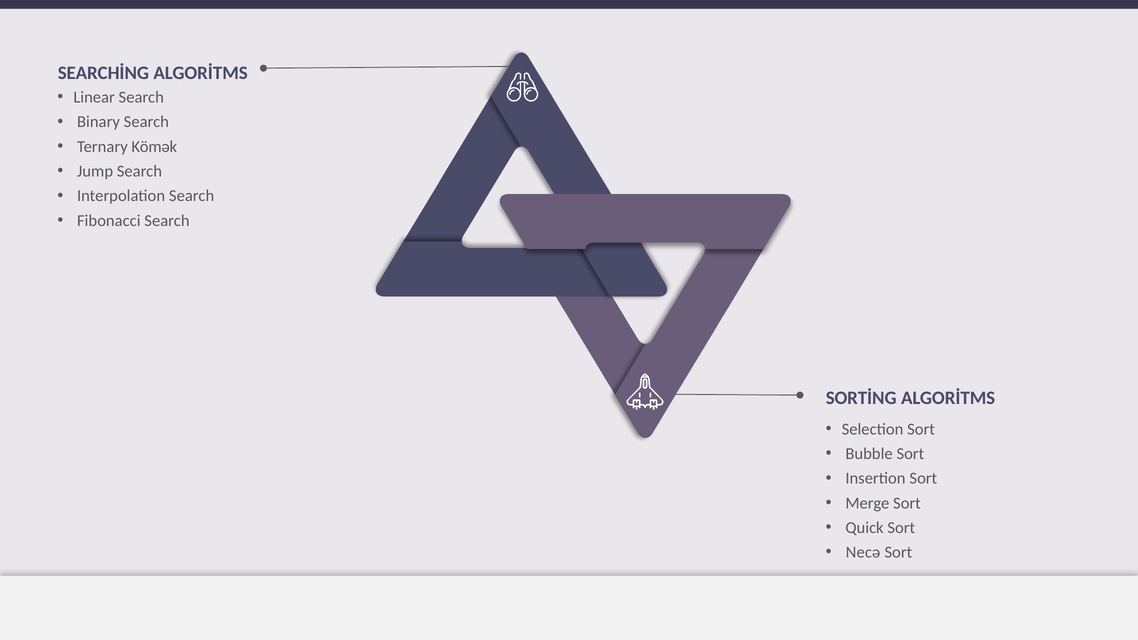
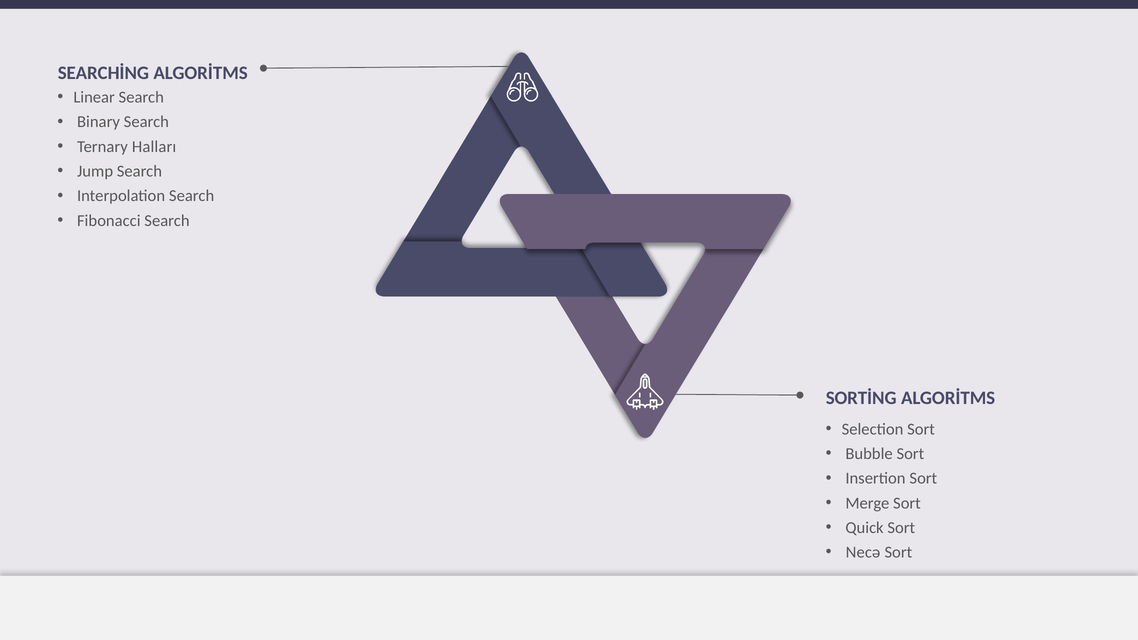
Kömək: Kömək -> Halları
